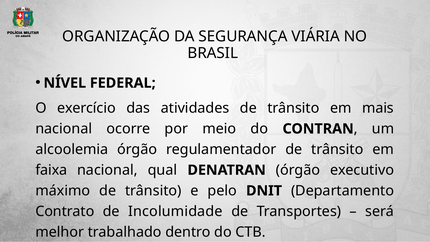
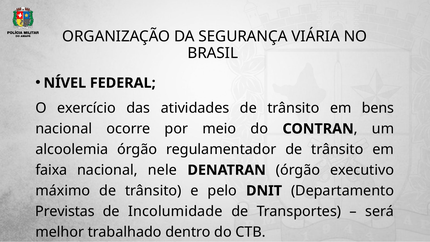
mais: mais -> bens
qual: qual -> nele
Contrato: Contrato -> Previstas
